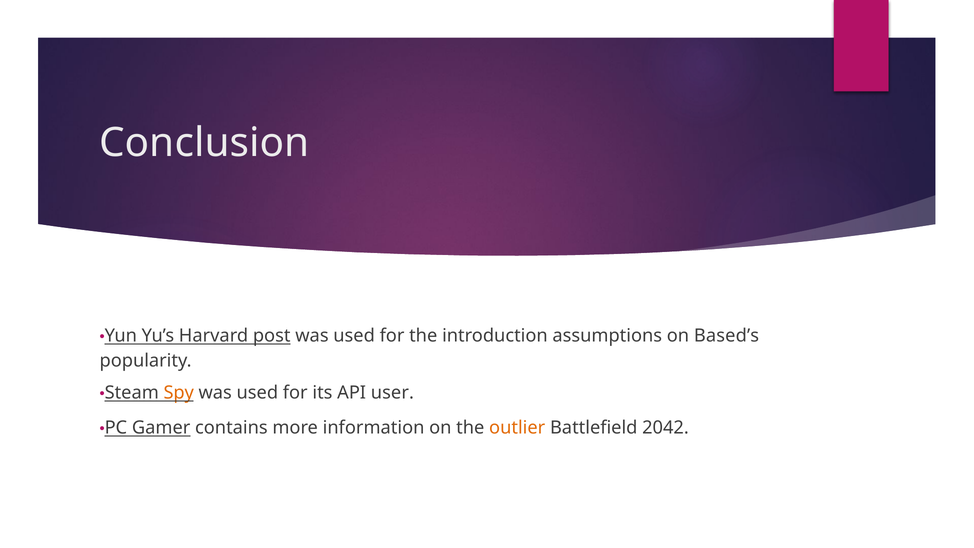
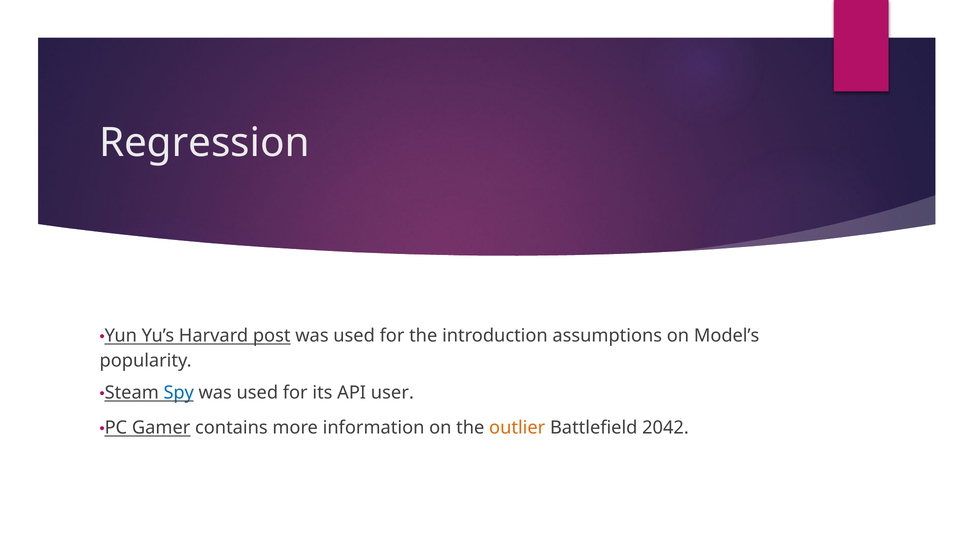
Conclusion: Conclusion -> Regression
Based’s: Based’s -> Model’s
Spy colour: orange -> blue
